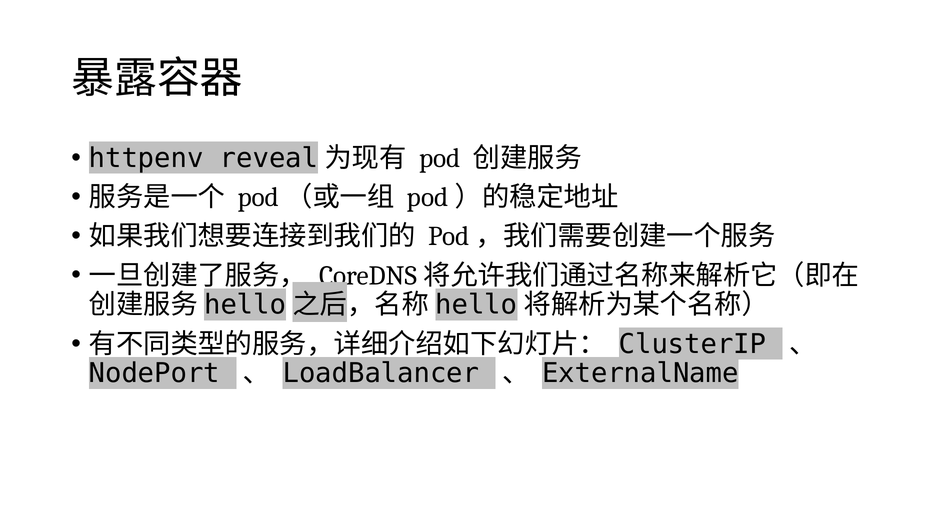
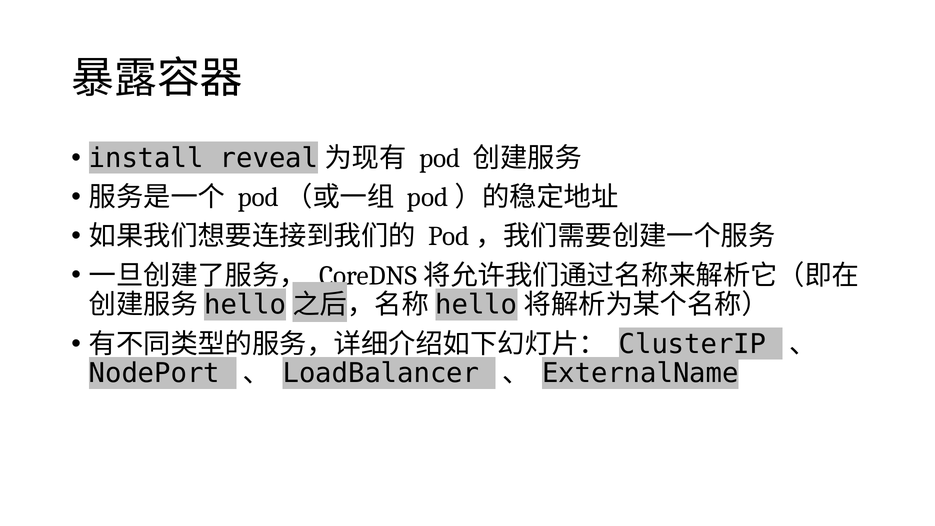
httpenv: httpenv -> install
